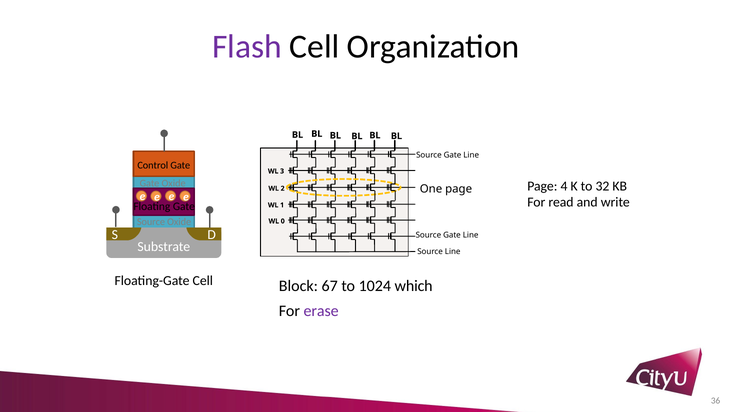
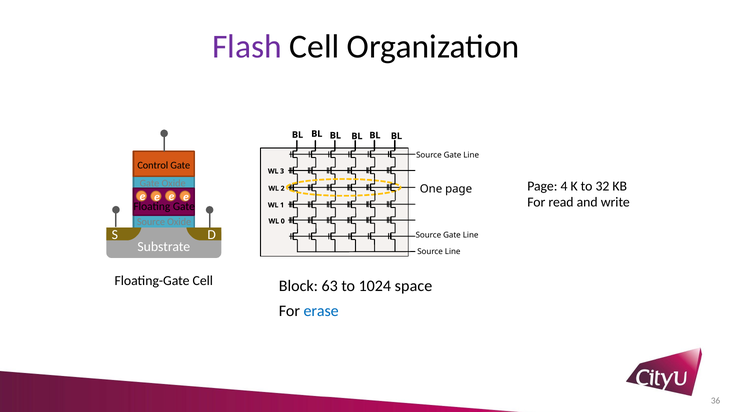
67: 67 -> 63
which: which -> space
erase colour: purple -> blue
